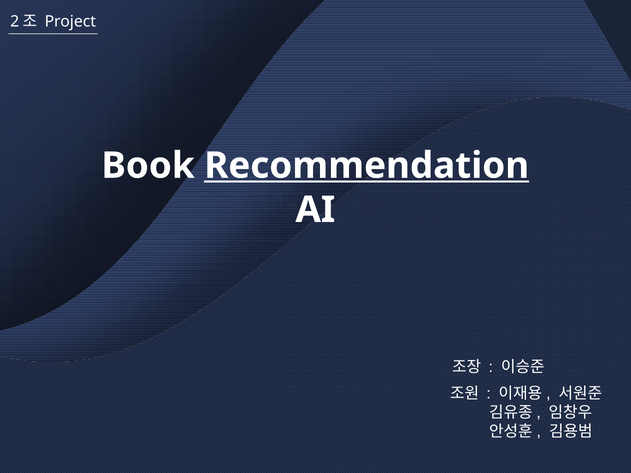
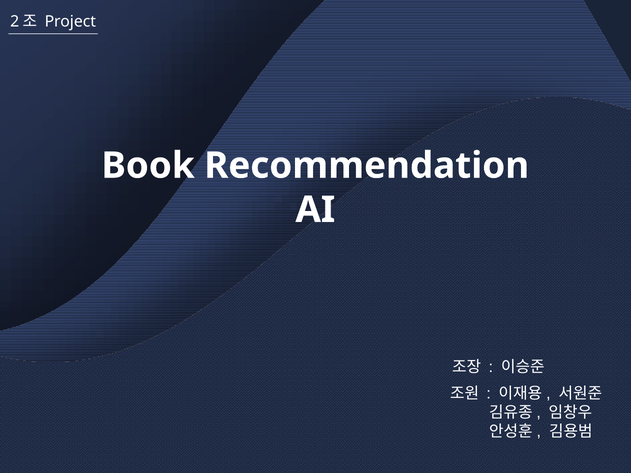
Recommendation underline: present -> none
